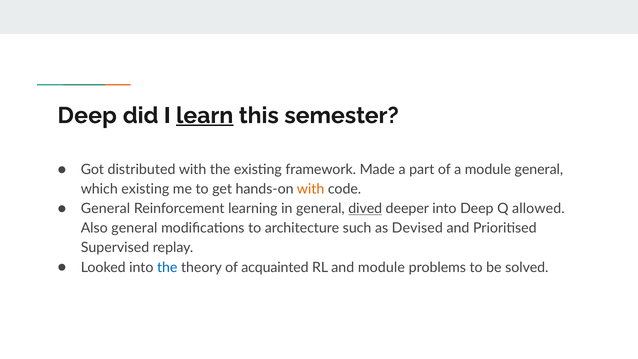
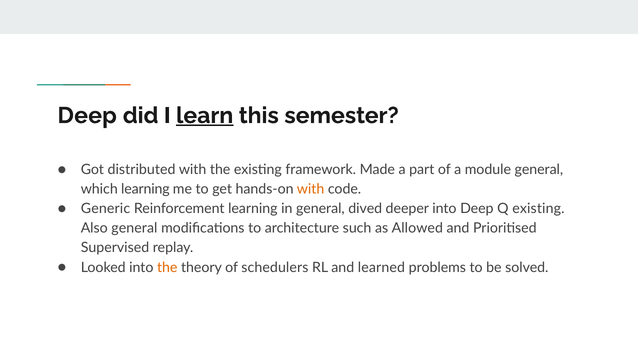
which existing: existing -> learning
General at (105, 209): General -> Generic
dived underline: present -> none
Q allowed: allowed -> existing
Devised: Devised -> Allowed
the at (167, 267) colour: blue -> orange
acquainted: acquainted -> schedulers
and module: module -> learned
